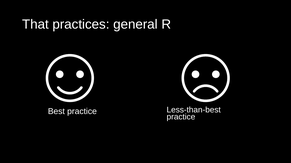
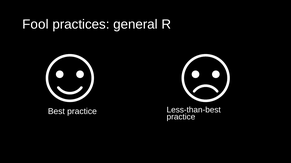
That: That -> Fool
